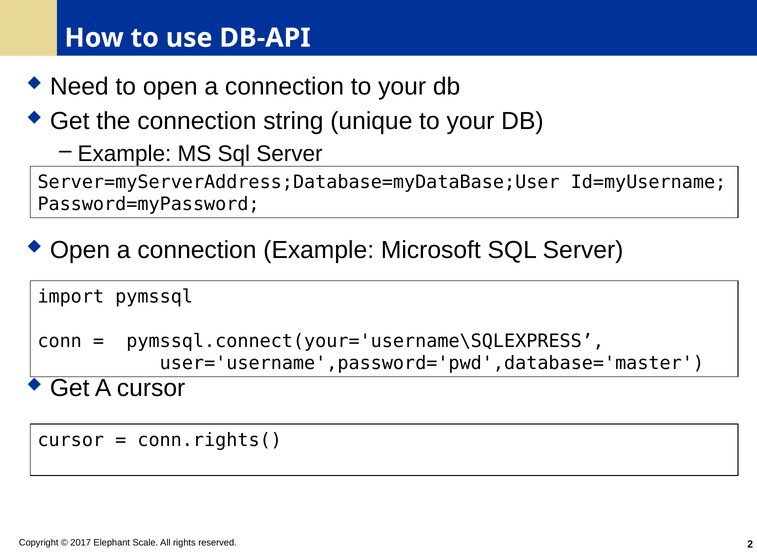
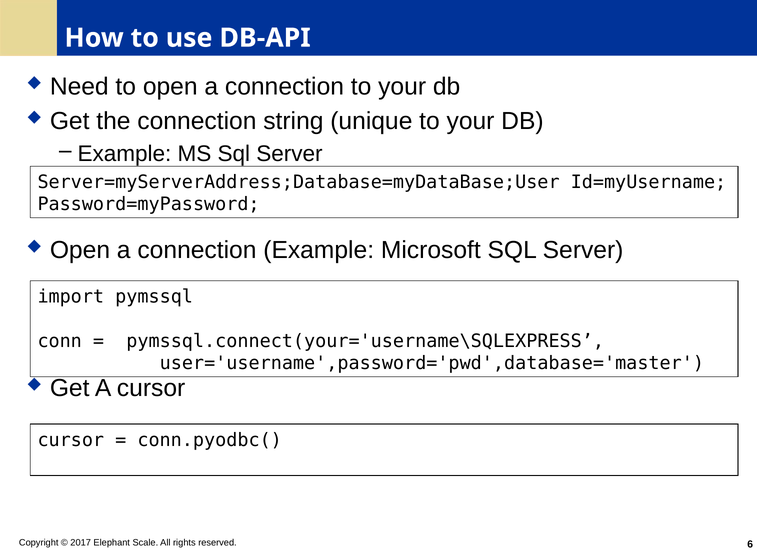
conn.rights(: conn.rights( -> conn.pyodbc(
2: 2 -> 6
